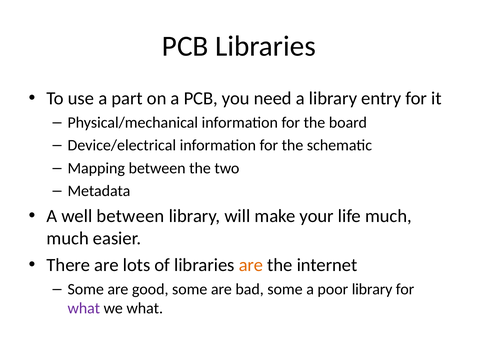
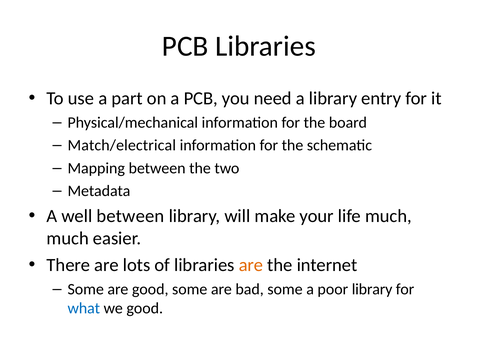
Device/electrical: Device/electrical -> Match/electrical
what at (84, 309) colour: purple -> blue
we what: what -> good
